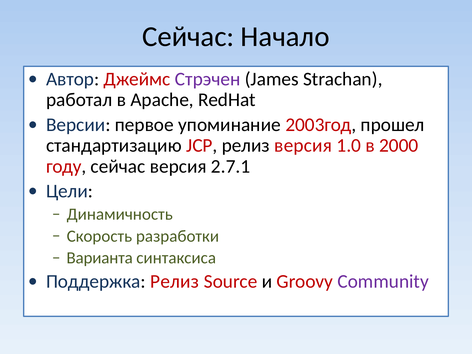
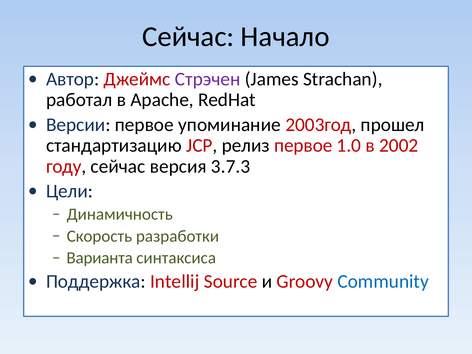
релиз версия: версия -> первое
2000: 2000 -> 2002
2.7.1: 2.7.1 -> 3.7.3
Поддержка Релиз: Релиз -> Intellij
Community colour: purple -> blue
